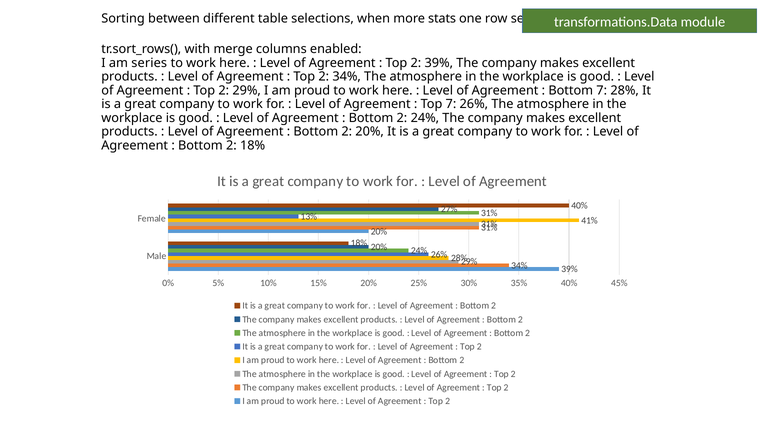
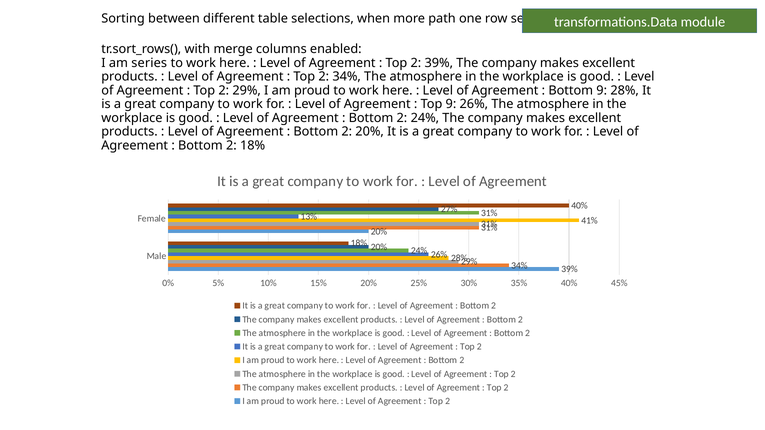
stats: stats -> path
Bottom 7: 7 -> 9
Top 7: 7 -> 9
